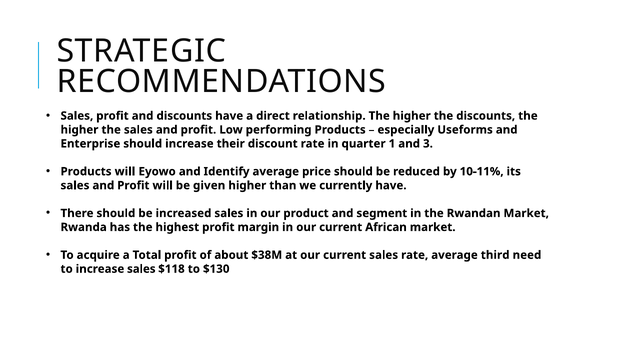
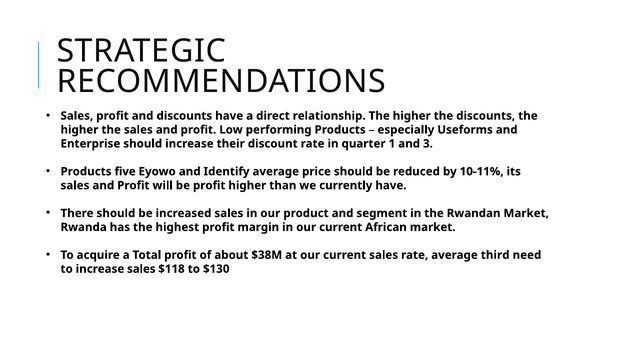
Products will: will -> five
be given: given -> profit
